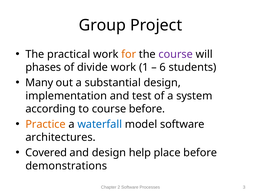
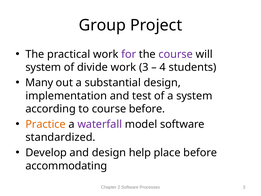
for colour: orange -> purple
phases at (43, 67): phases -> system
work 1: 1 -> 3
6: 6 -> 4
waterfall colour: blue -> purple
architectures: architectures -> standardized
Covered: Covered -> Develop
demonstrations: demonstrations -> accommodating
